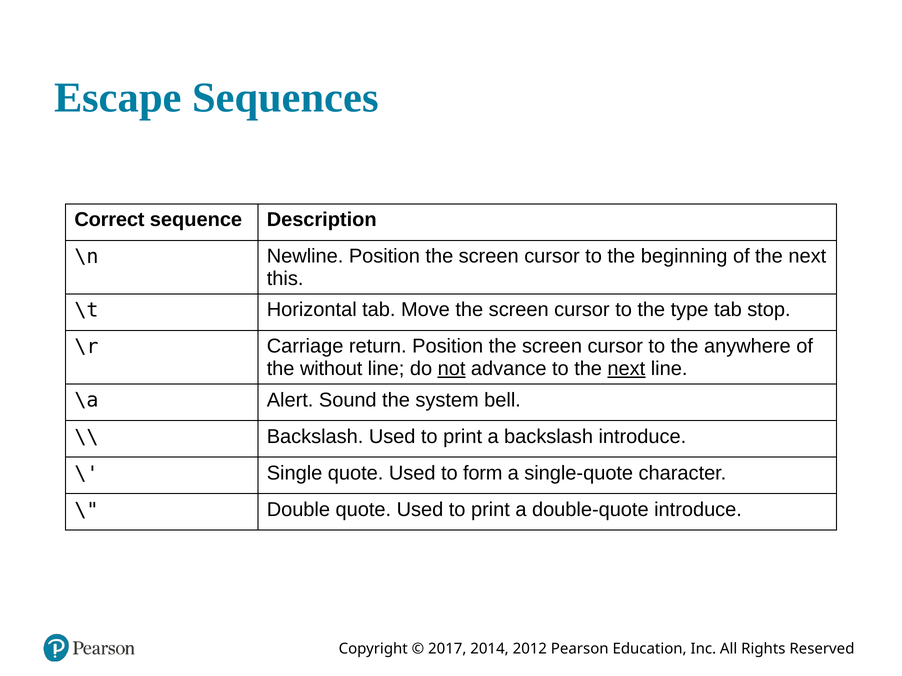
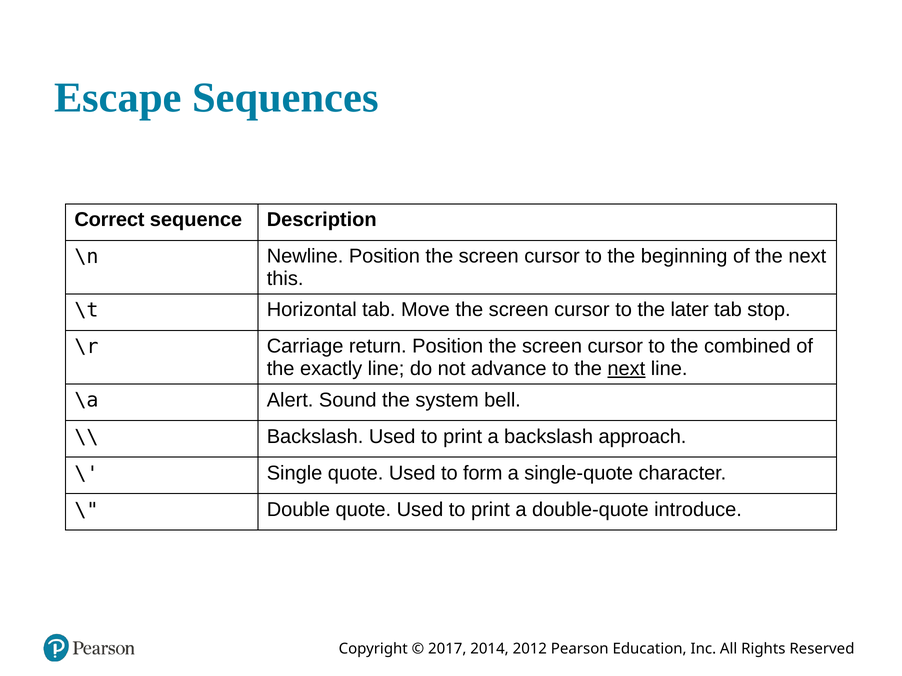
type: type -> later
anywhere: anywhere -> combined
without: without -> exactly
not underline: present -> none
backslash introduce: introduce -> approach
